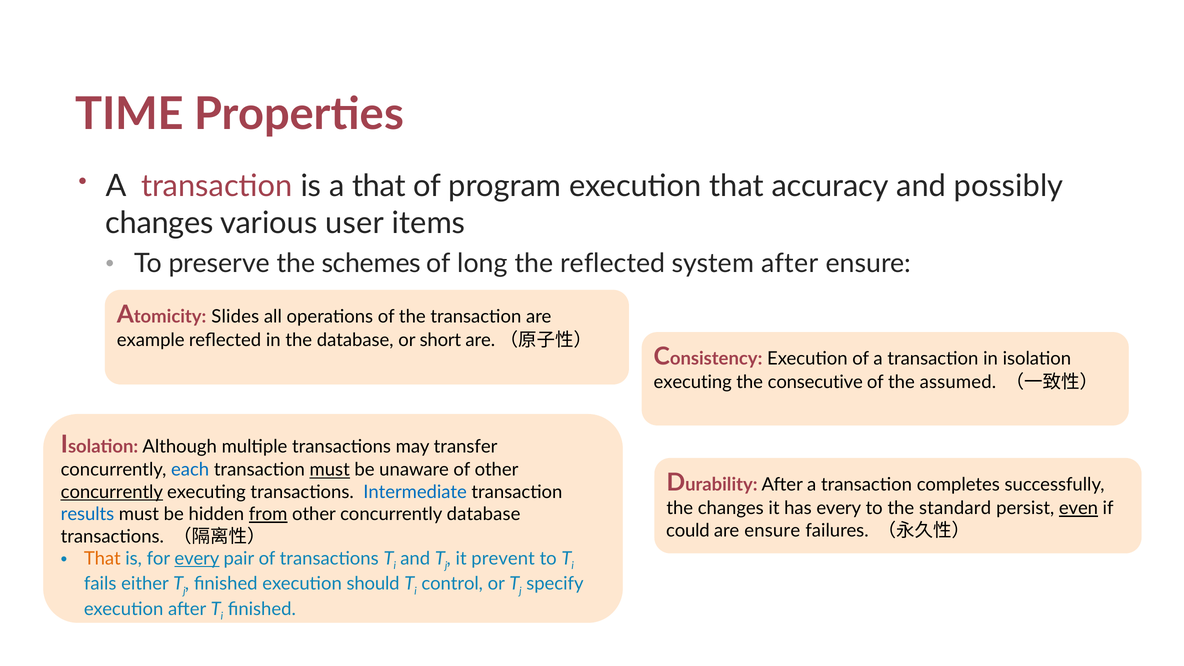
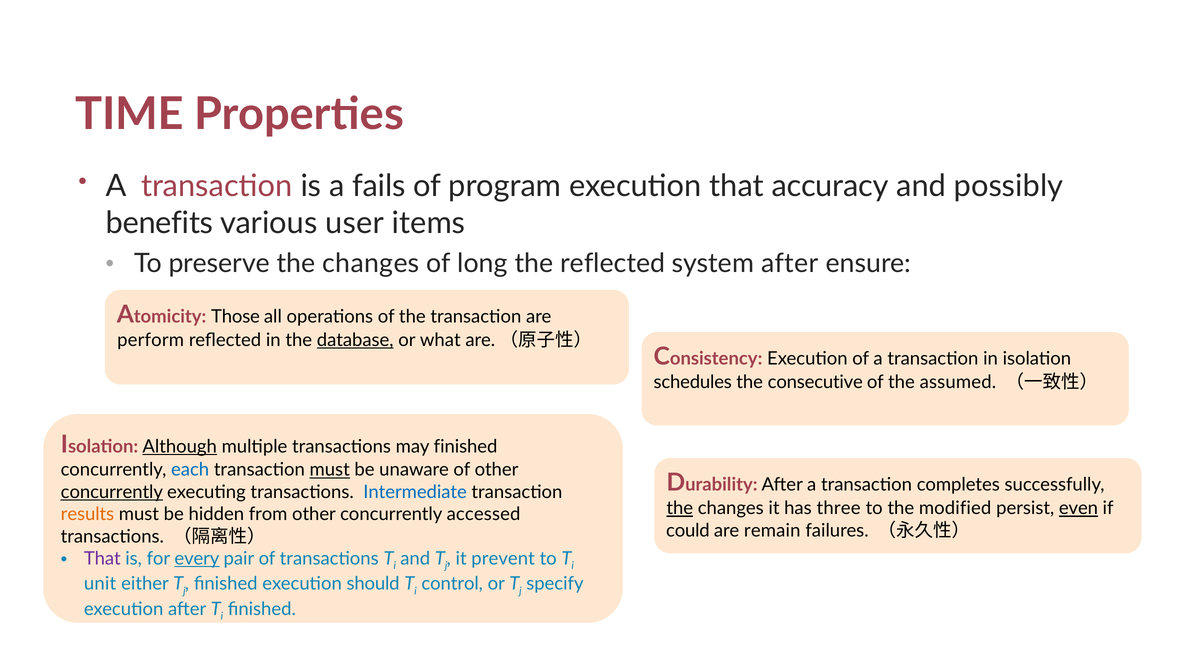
a that: that -> fails
changes at (159, 223): changes -> benefits
preserve the schemes: schemes -> changes
Slides: Slides -> Those
example: example -> perform
database at (355, 340) underline: none -> present
short: short -> what
executing at (693, 382): executing -> schedules
Although underline: none -> present
may transfer: transfer -> finished
the at (680, 508) underline: none -> present
has every: every -> three
standard: standard -> modified
results colour: blue -> orange
from underline: present -> none
concurrently database: database -> accessed
are ensure: ensure -> remain
That at (102, 559) colour: orange -> purple
fails: fails -> unit
